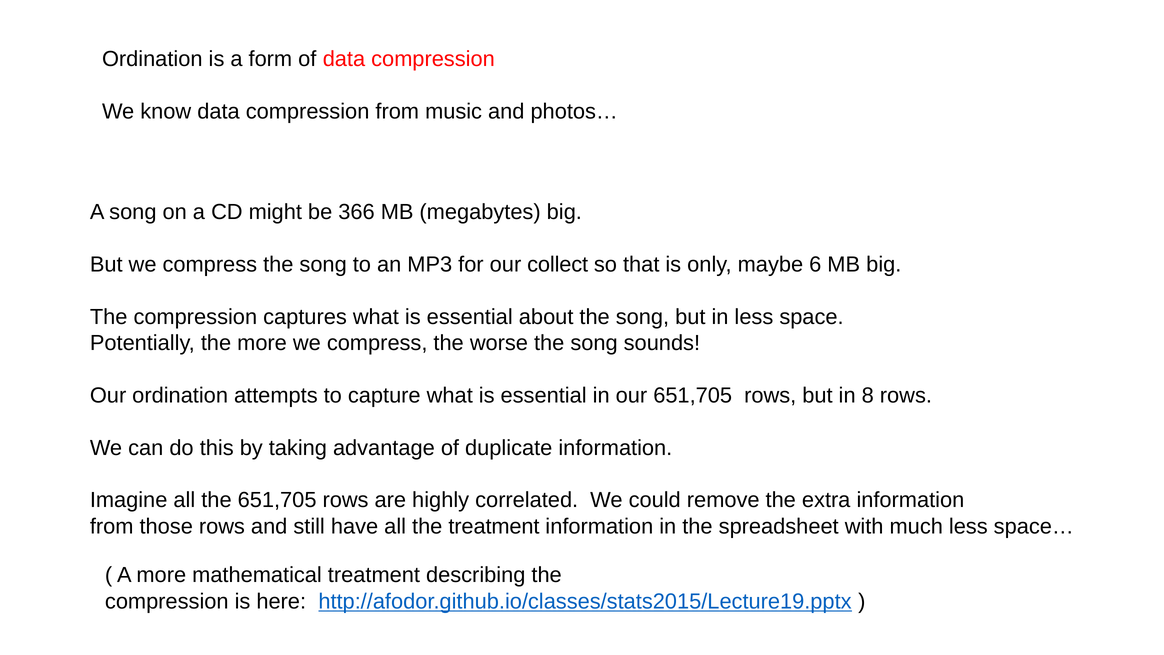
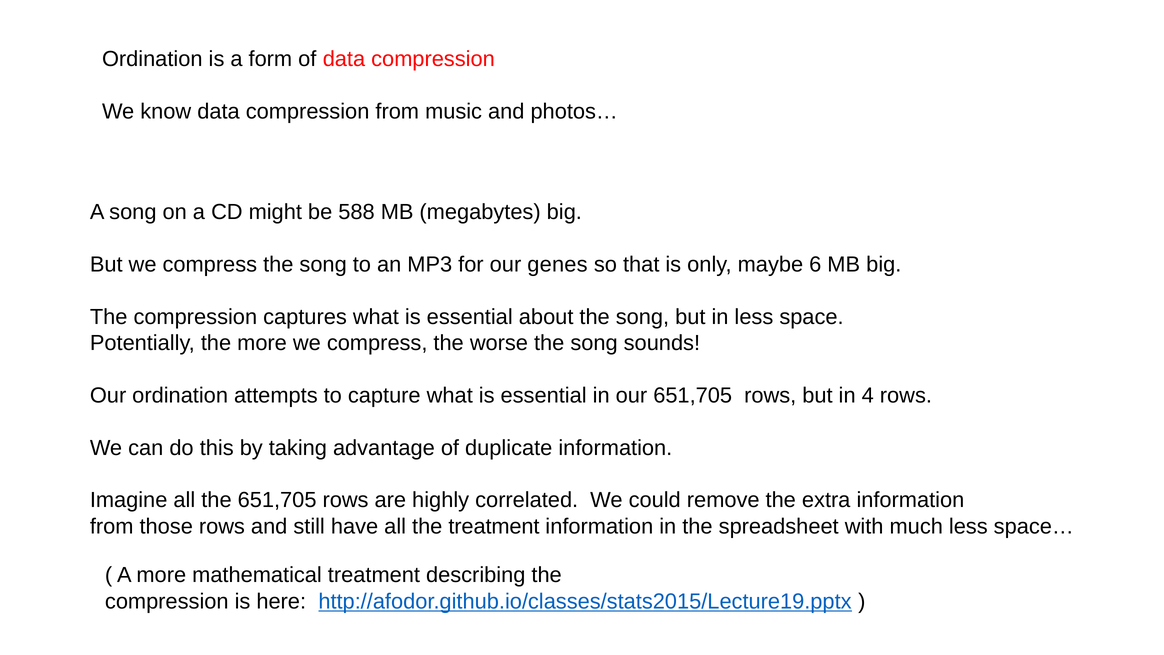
366: 366 -> 588
collect: collect -> genes
8: 8 -> 4
